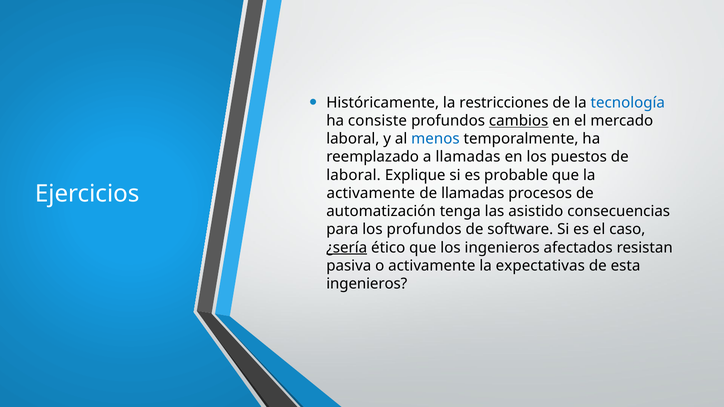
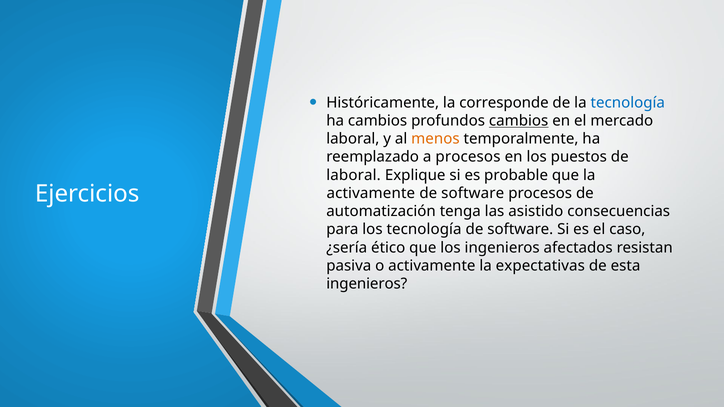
restricciones: restricciones -> corresponde
ha consiste: consiste -> cambios
menos colour: blue -> orange
a llamadas: llamadas -> procesos
llamadas at (473, 193): llamadas -> software
los profundos: profundos -> tecnología
¿sería underline: present -> none
